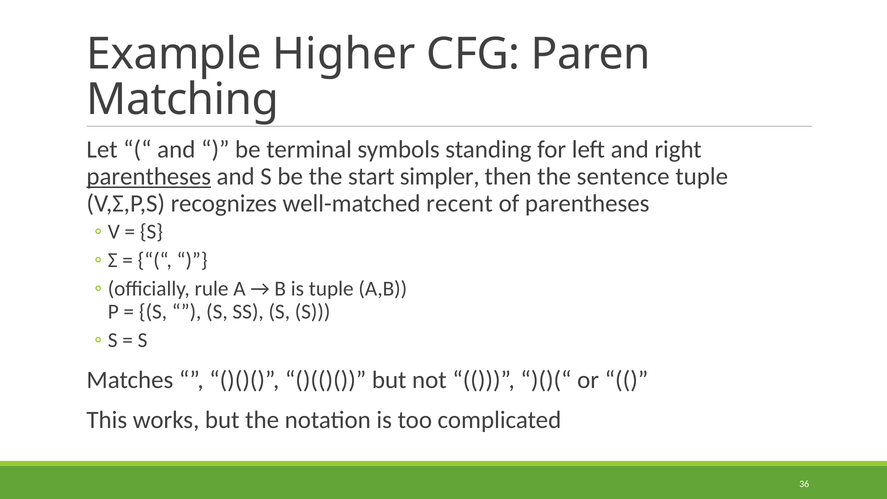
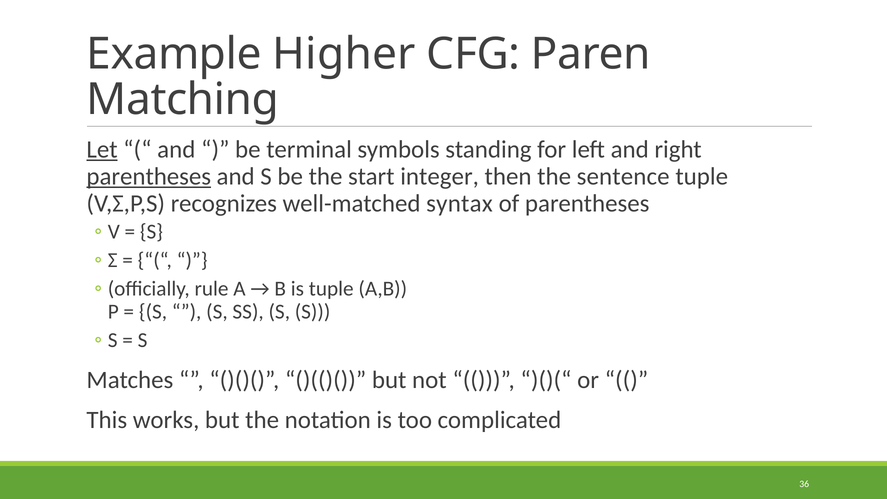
Let underline: none -> present
simpler: simpler -> integer
recent: recent -> syntax
